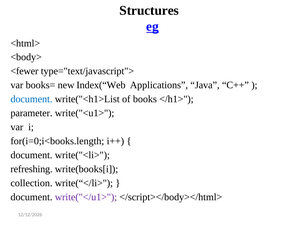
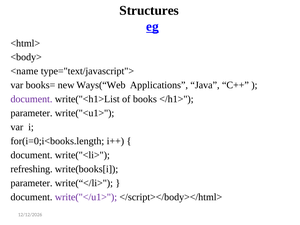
<fewer: <fewer -> <name
Index(“Web: Index(“Web -> Ways(“Web
document at (31, 99) colour: blue -> purple
collection at (31, 183): collection -> parameter
